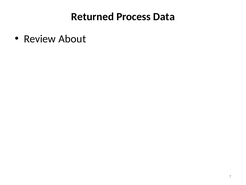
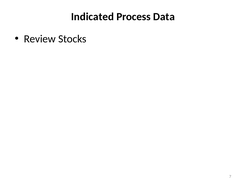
Returned: Returned -> Indicated
About: About -> Stocks
